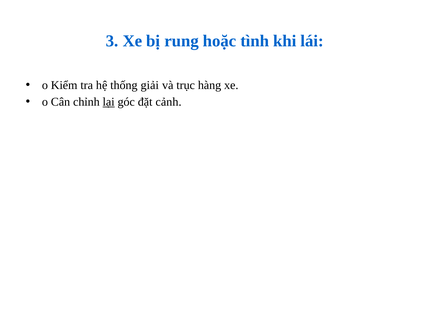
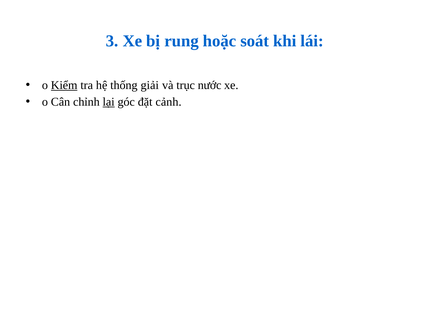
tình: tình -> soát
Kiểm underline: none -> present
hàng: hàng -> nước
